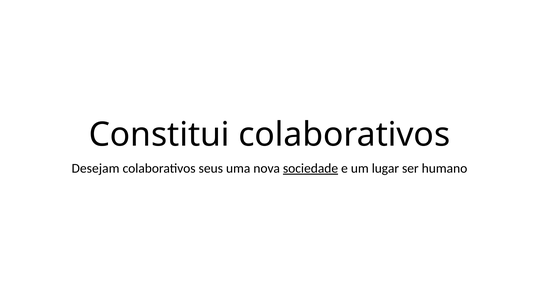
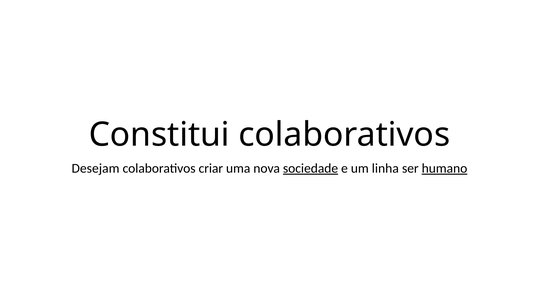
seus: seus -> criar
lugar: lugar -> linha
humano underline: none -> present
